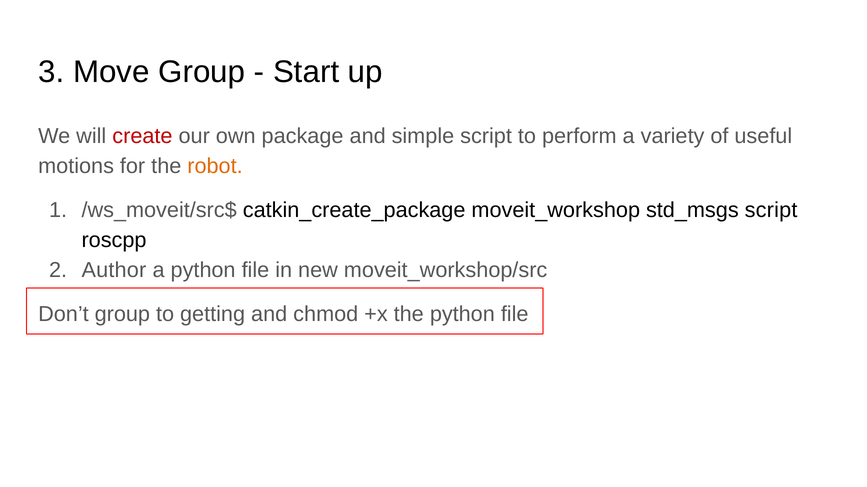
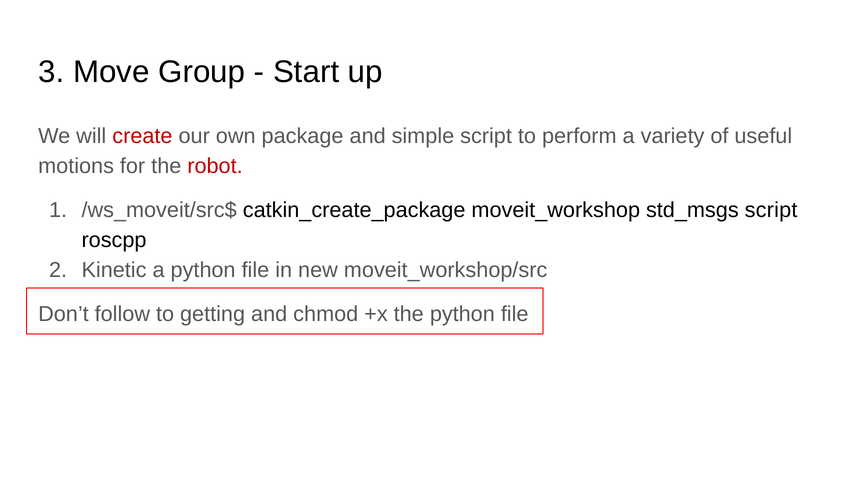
robot colour: orange -> red
Author: Author -> Kinetic
Don’t group: group -> follow
